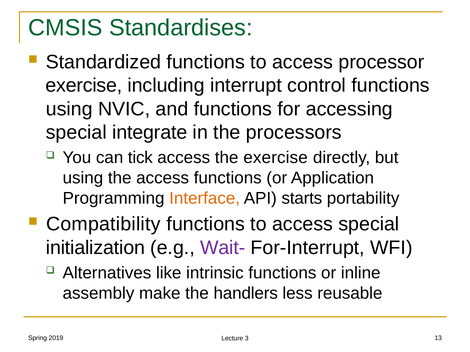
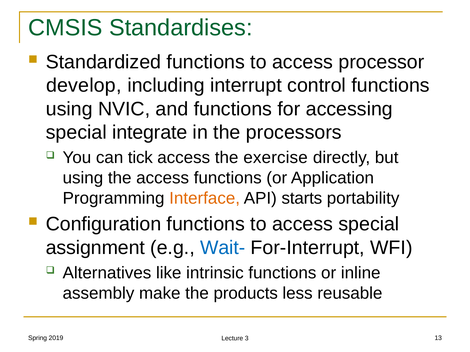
exercise at (84, 86): exercise -> develop
Compatibility: Compatibility -> Configuration
initialization: initialization -> assignment
Wait- colour: purple -> blue
handlers: handlers -> products
